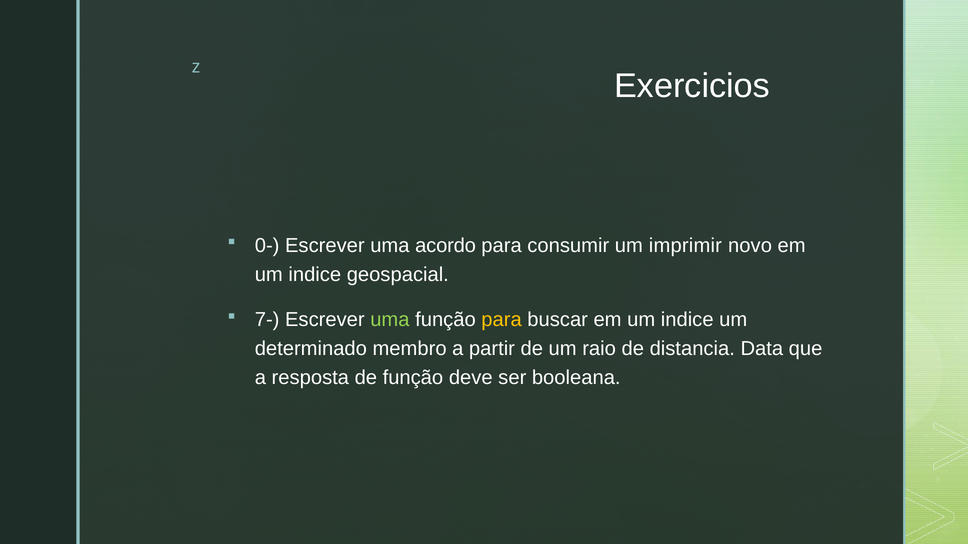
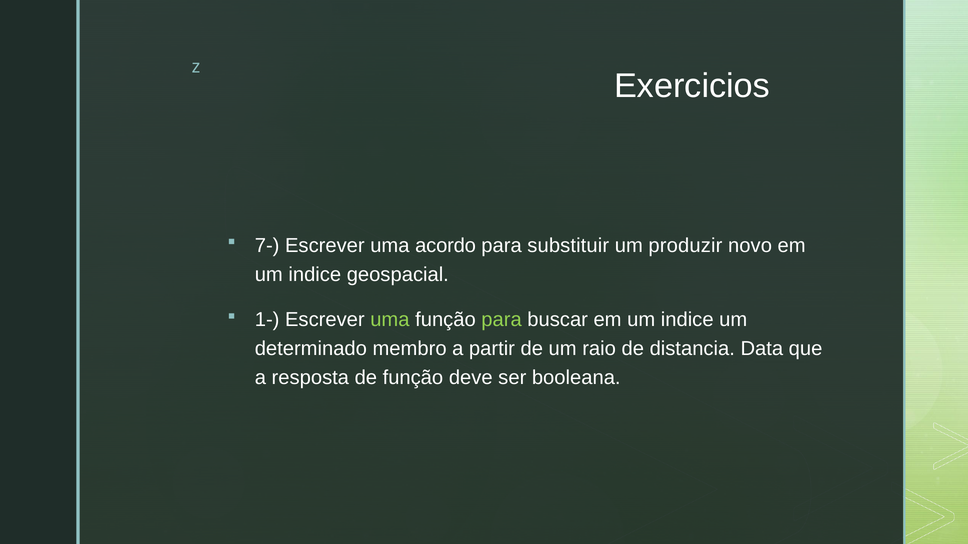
0-: 0- -> 7-
consumir: consumir -> substituir
imprimir: imprimir -> produzir
7-: 7- -> 1-
para at (502, 320) colour: yellow -> light green
